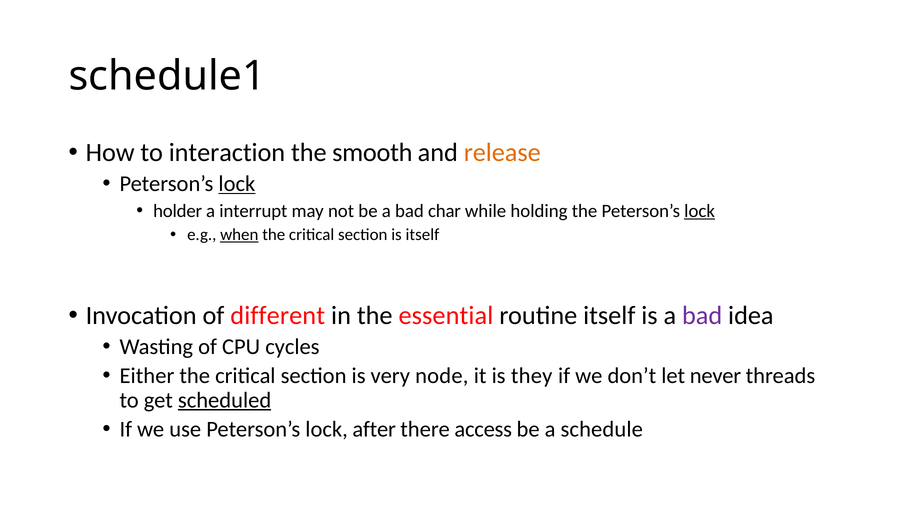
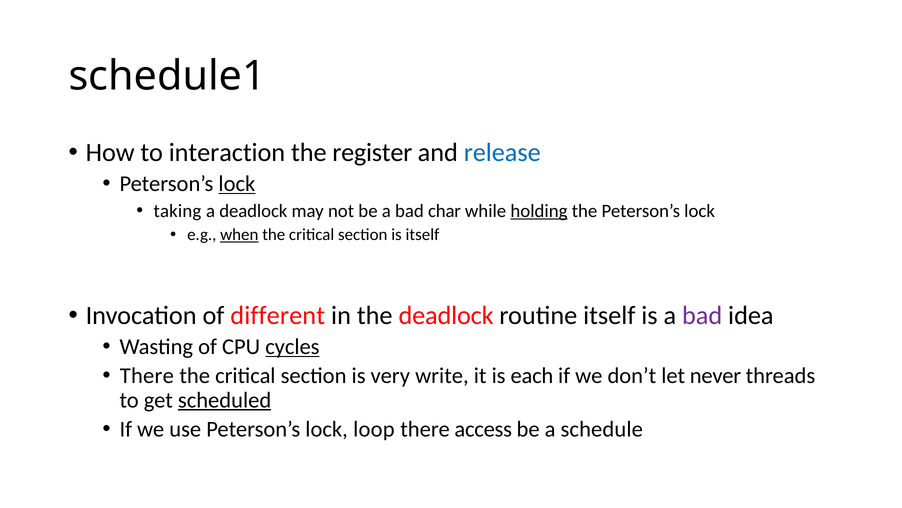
smooth: smooth -> register
release colour: orange -> blue
holder: holder -> taking
a interrupt: interrupt -> deadlock
holding underline: none -> present
lock at (700, 211) underline: present -> none
the essential: essential -> deadlock
cycles underline: none -> present
Either at (147, 375): Either -> There
node: node -> write
they: they -> each
after: after -> loop
